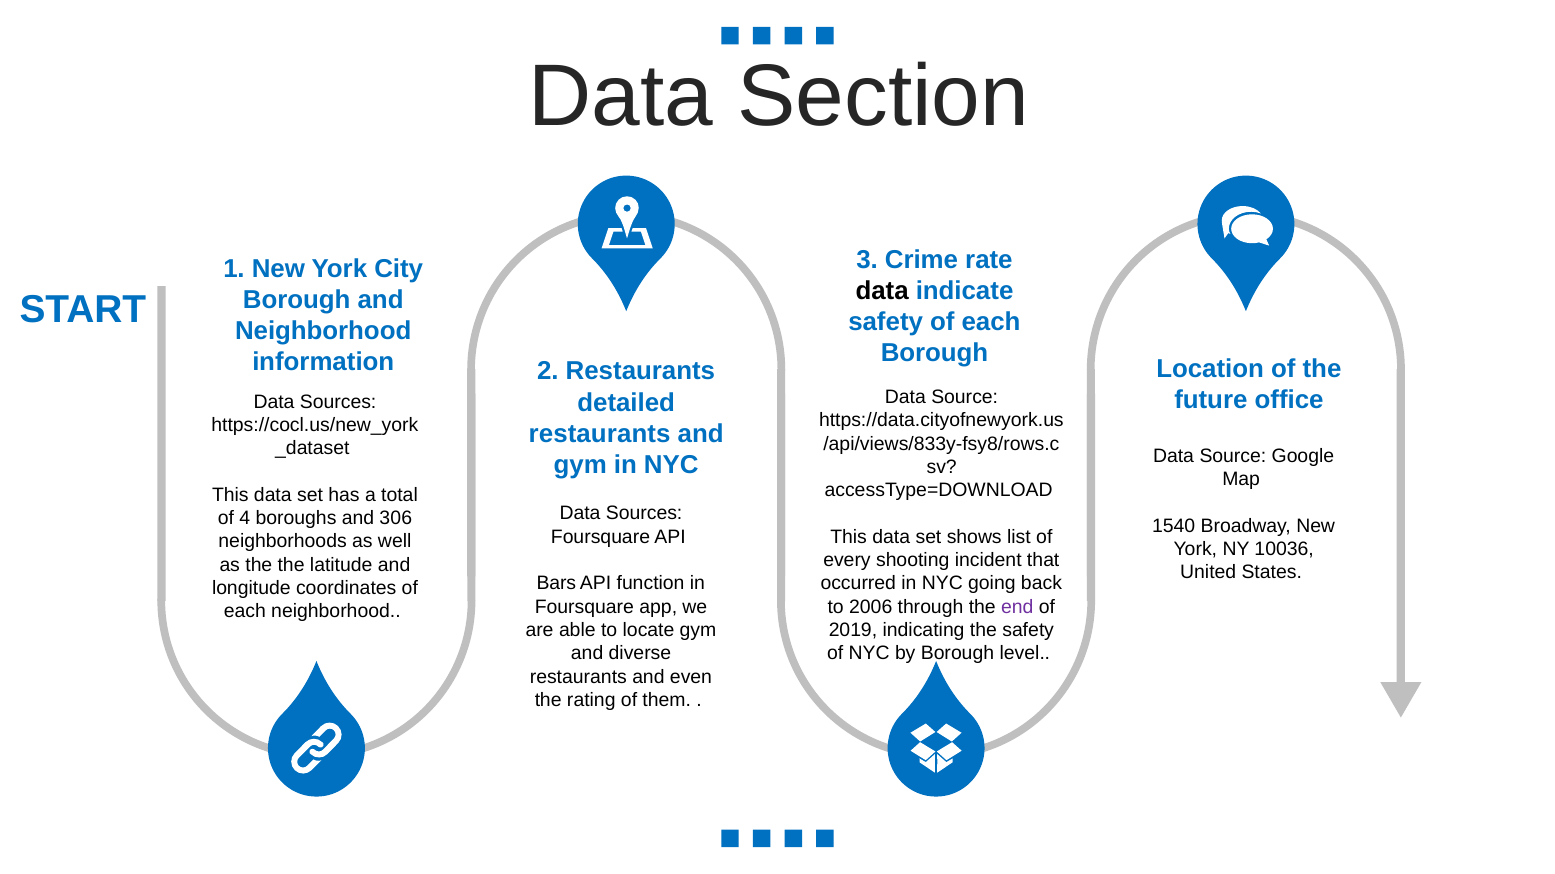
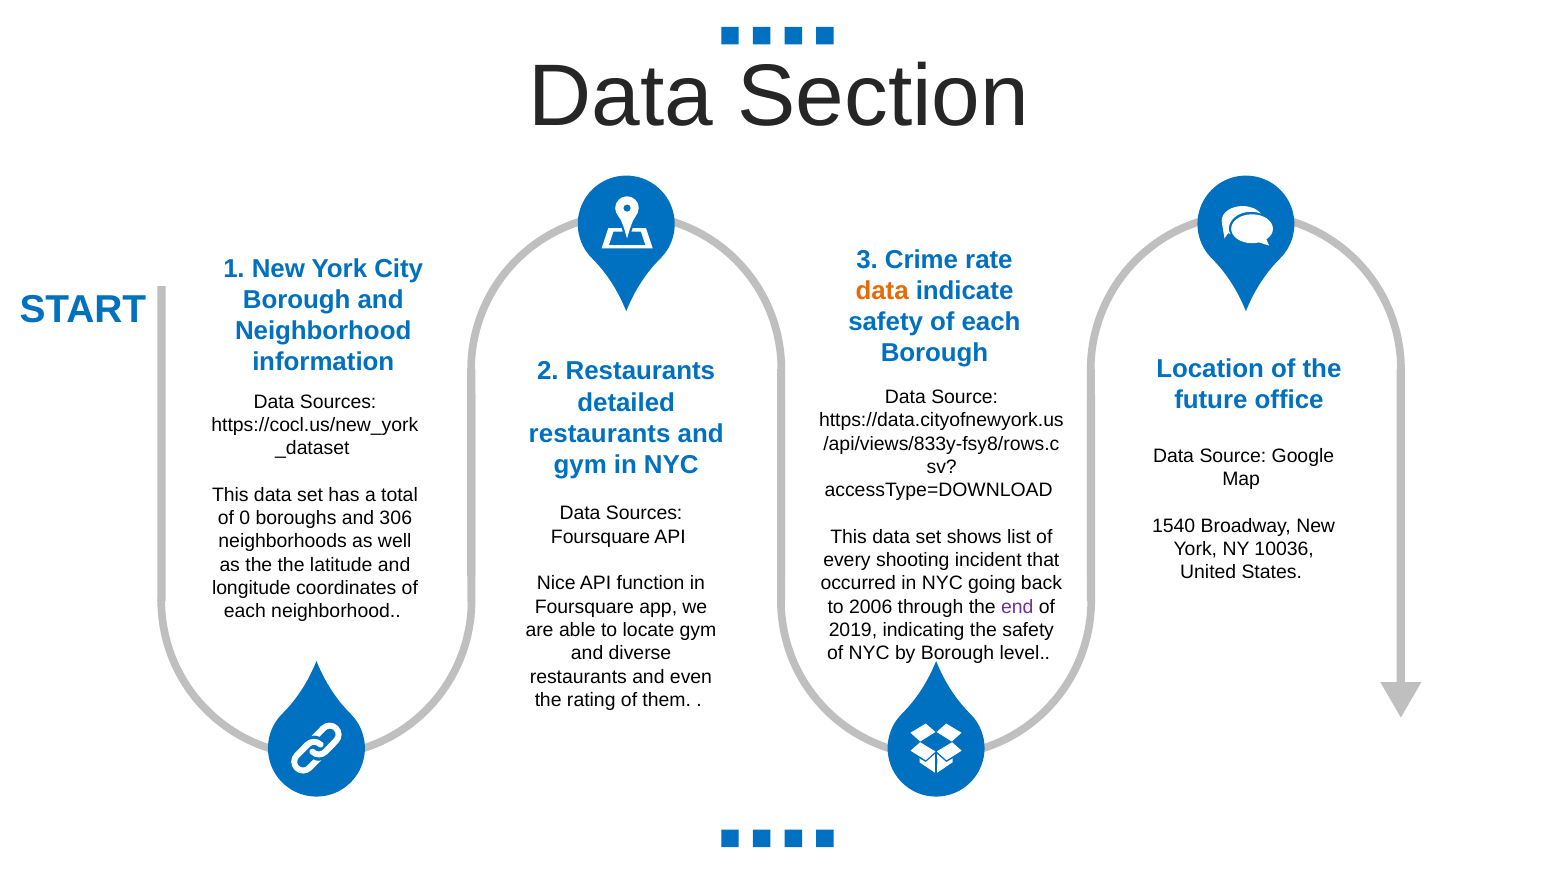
data at (882, 291) colour: black -> orange
4: 4 -> 0
Bars: Bars -> Nice
